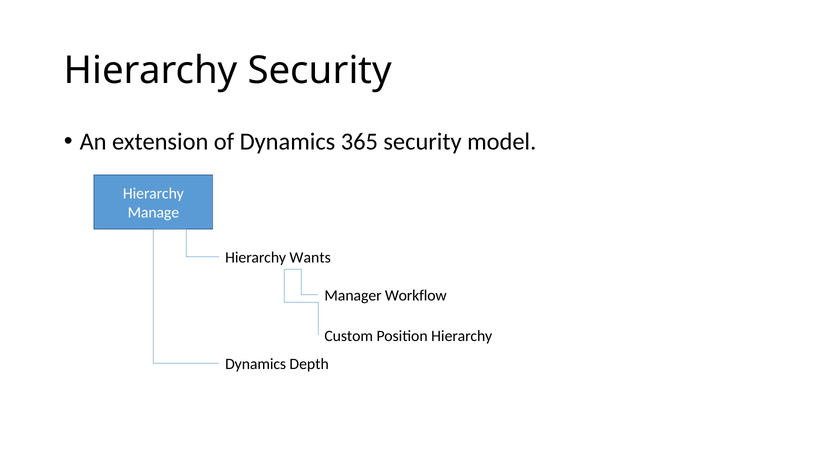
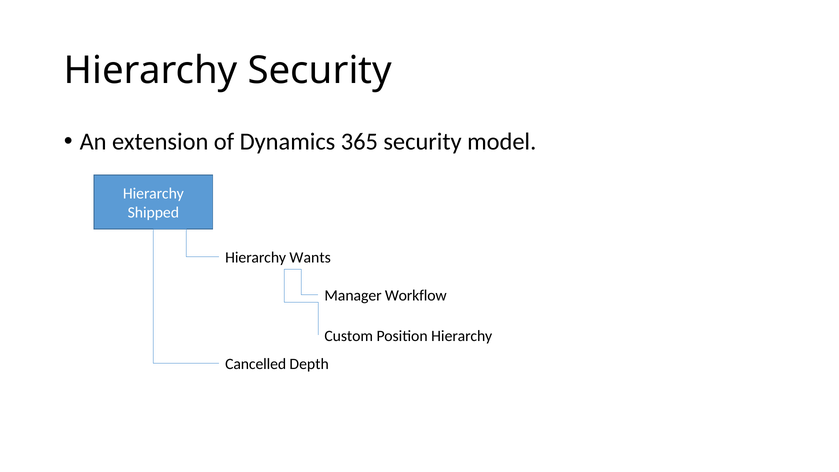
Manage: Manage -> Shipped
Dynamics at (256, 364): Dynamics -> Cancelled
